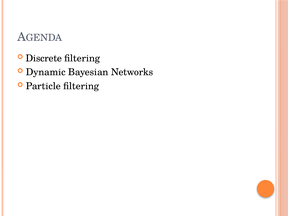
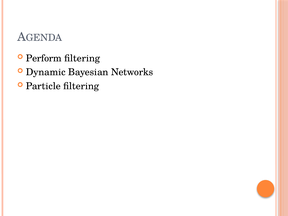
Discrete: Discrete -> Perform
